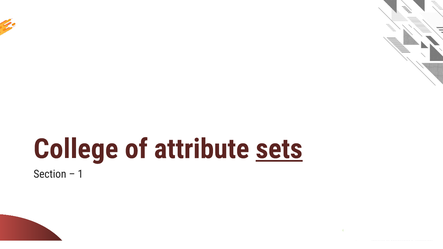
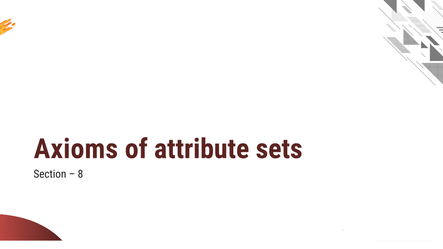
College: College -> Axioms
sets underline: present -> none
1: 1 -> 8
